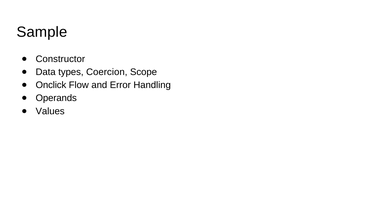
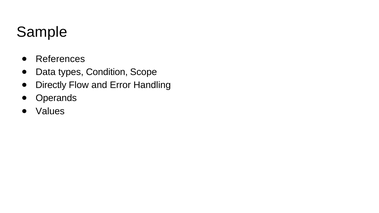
Constructor: Constructor -> References
Coercion: Coercion -> Condition
Onclick: Onclick -> Directly
